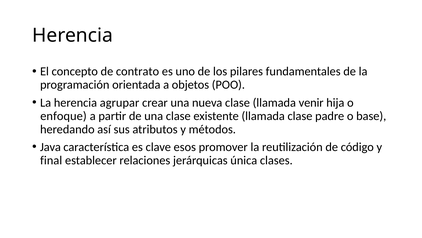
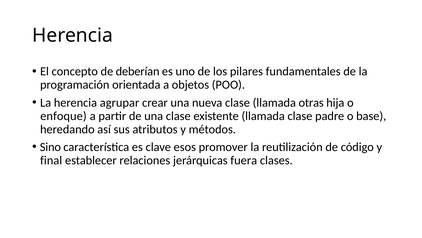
contrato: contrato -> deberían
venir: venir -> otras
Java: Java -> Sino
única: única -> fuera
